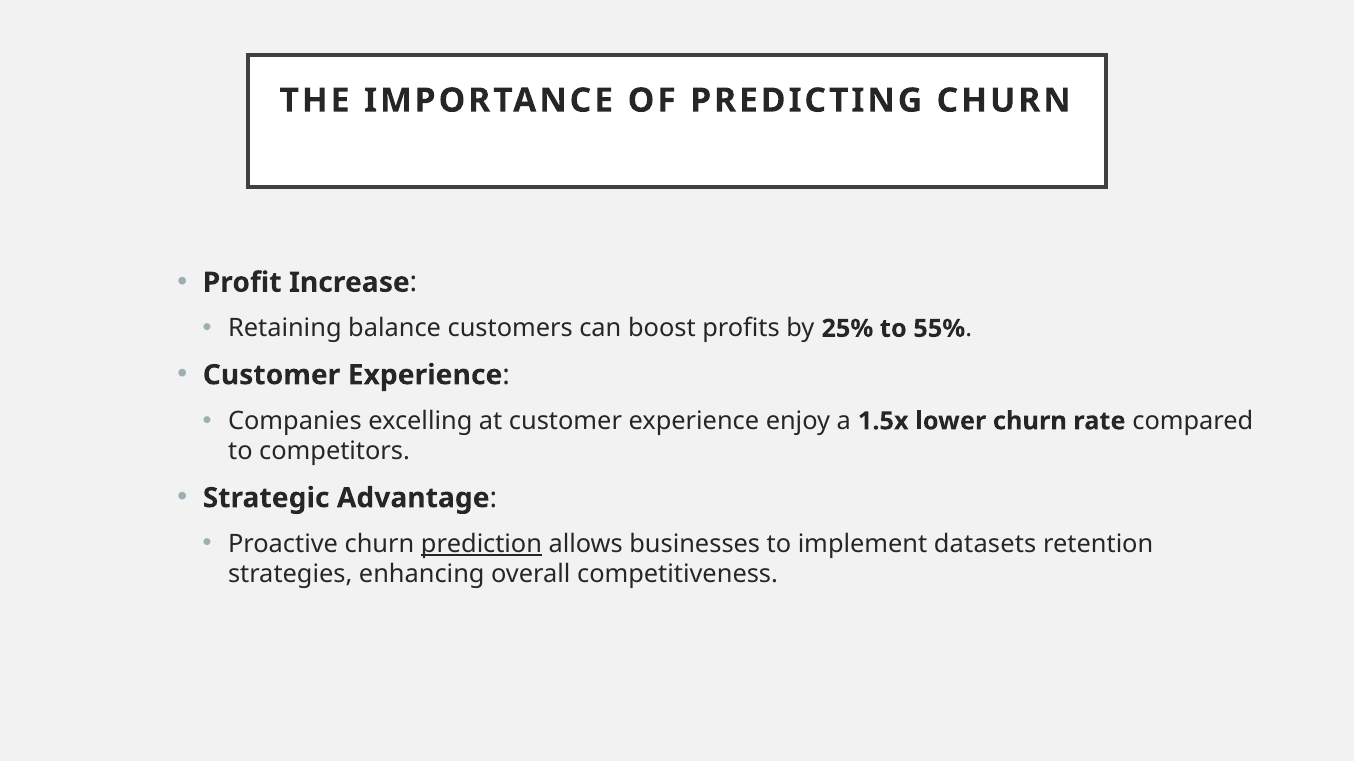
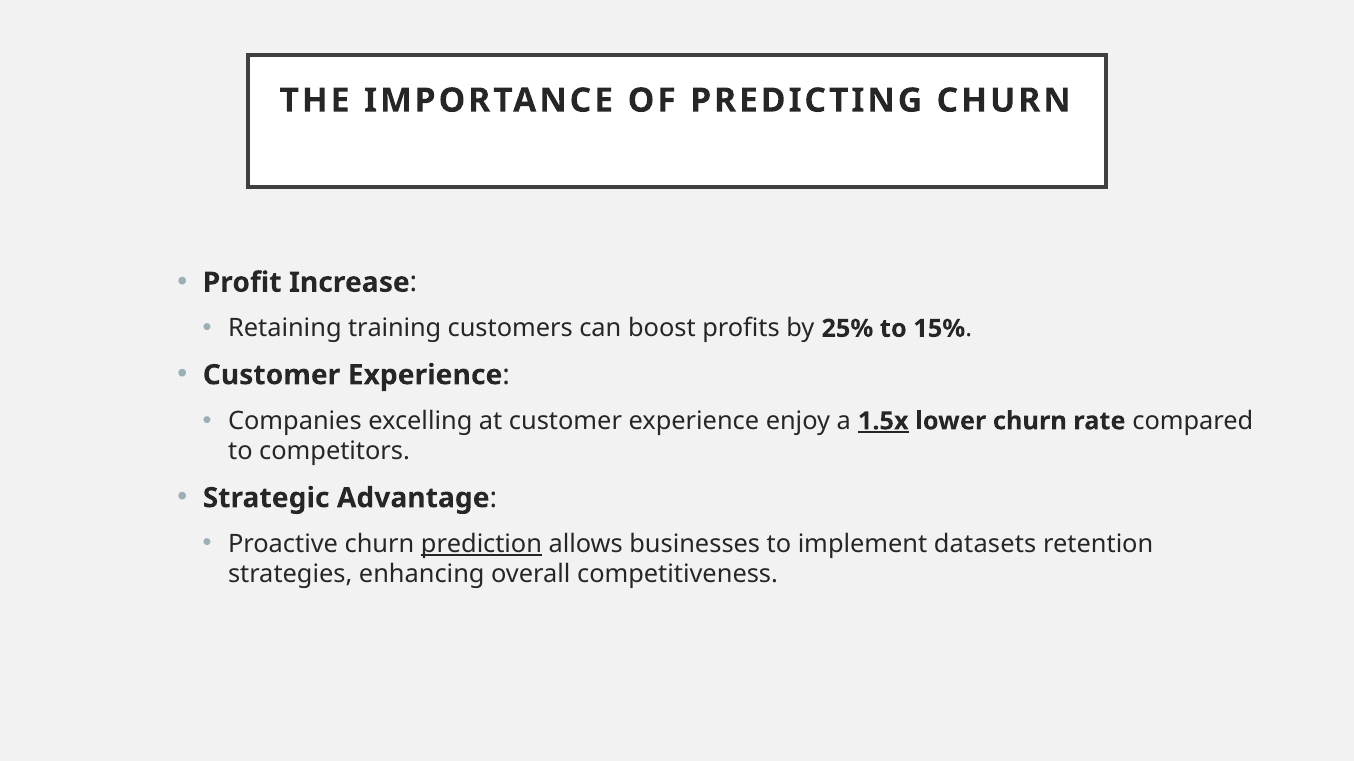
balance: balance -> training
55%: 55% -> 15%
1.5x underline: none -> present
